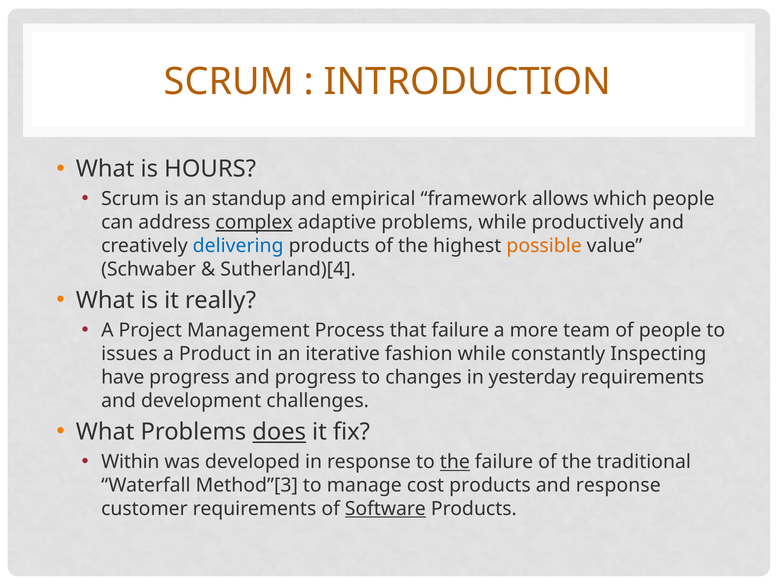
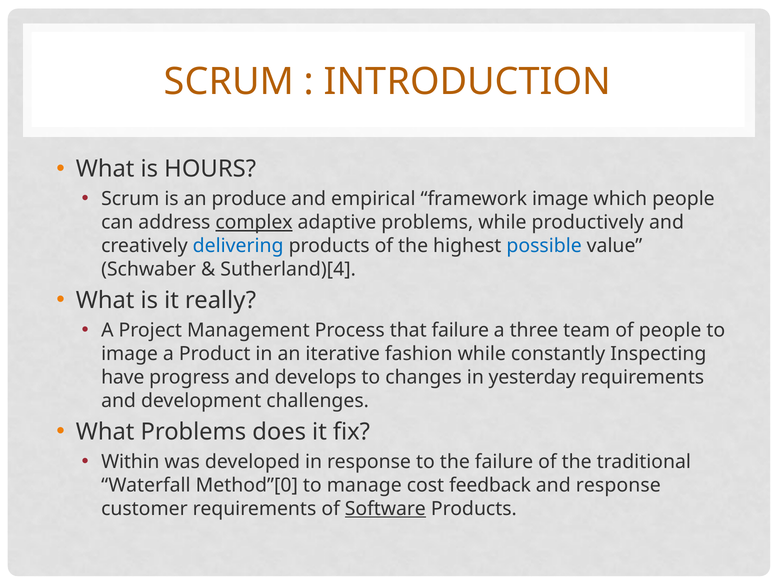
standup: standup -> produce
framework allows: allows -> image
possible colour: orange -> blue
more: more -> three
issues at (129, 354): issues -> image
and progress: progress -> develops
does underline: present -> none
the at (455, 462) underline: present -> none
Method”[3: Method”[3 -> Method”[0
cost products: products -> feedback
